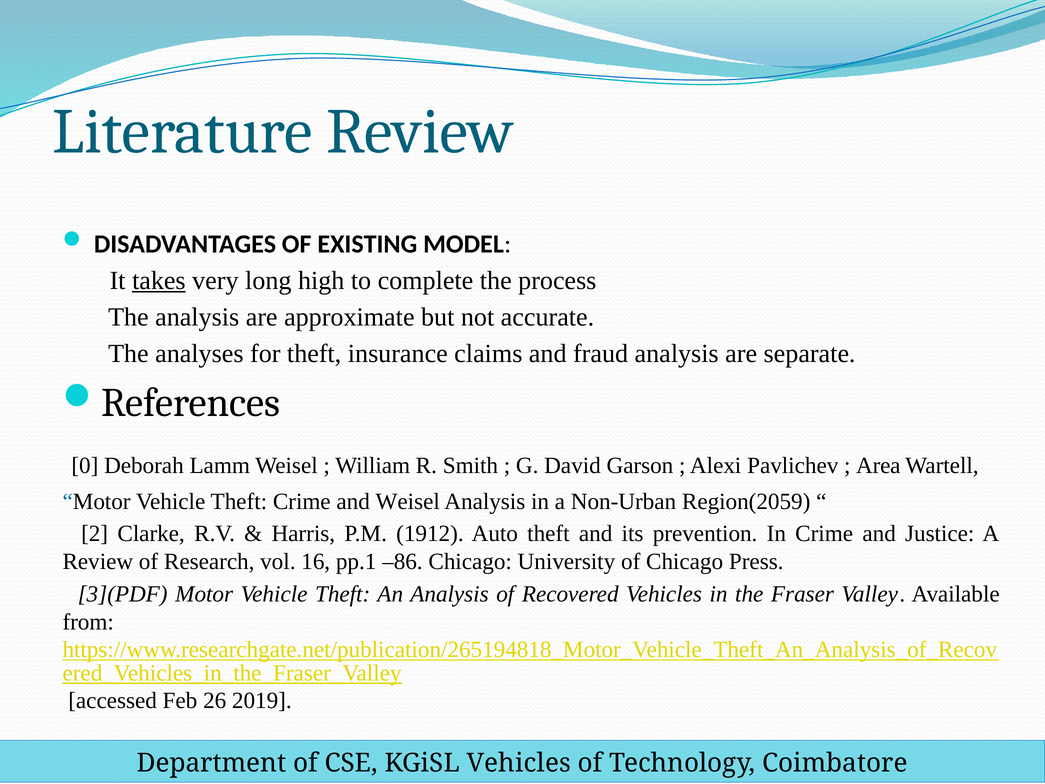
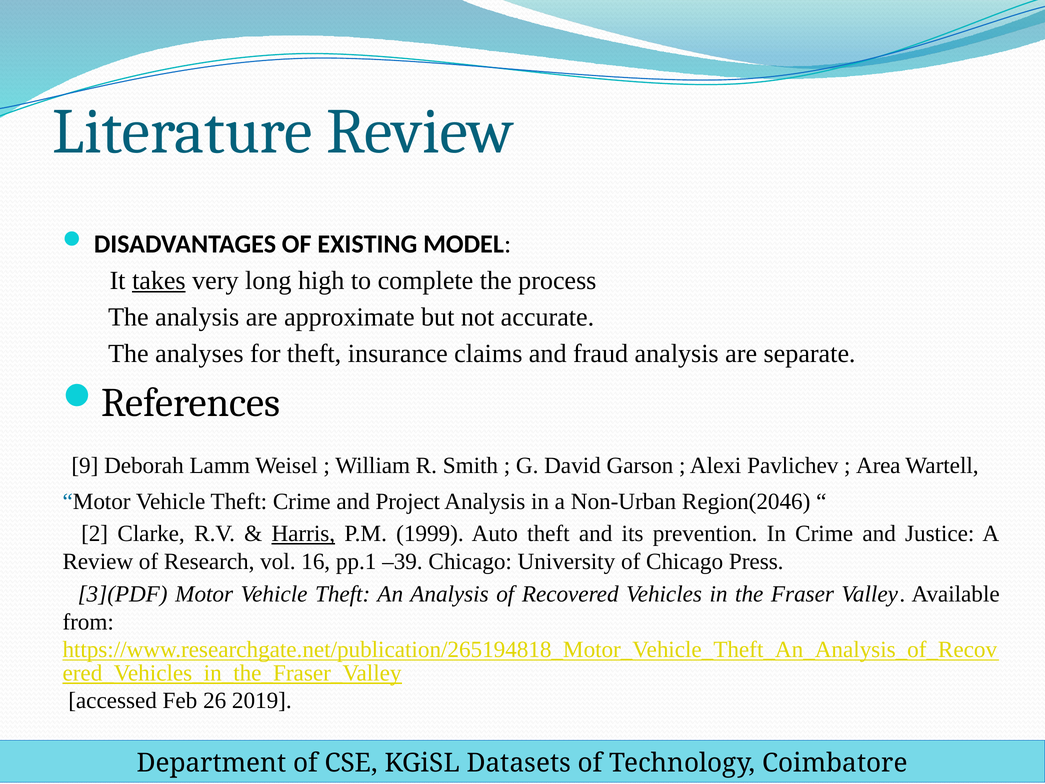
0: 0 -> 9
and Weisel: Weisel -> Project
Region(2059: Region(2059 -> Region(2046
Harris underline: none -> present
1912: 1912 -> 1999
–86: –86 -> –39
KGiSL Vehicles: Vehicles -> Datasets
